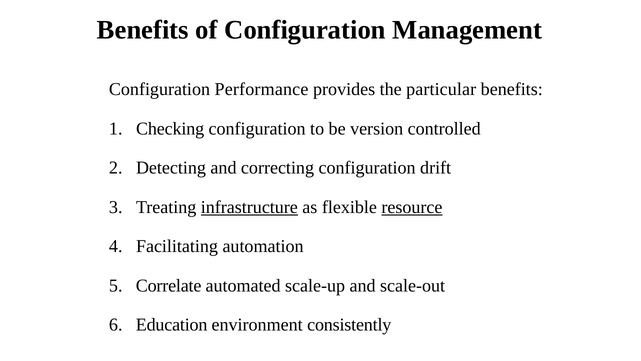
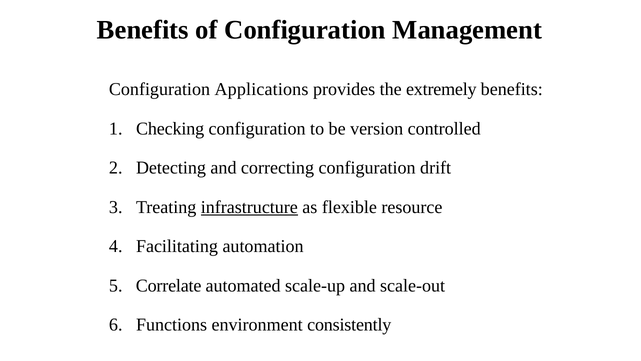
Performance: Performance -> Applications
particular: particular -> extremely
resource underline: present -> none
Education: Education -> Functions
